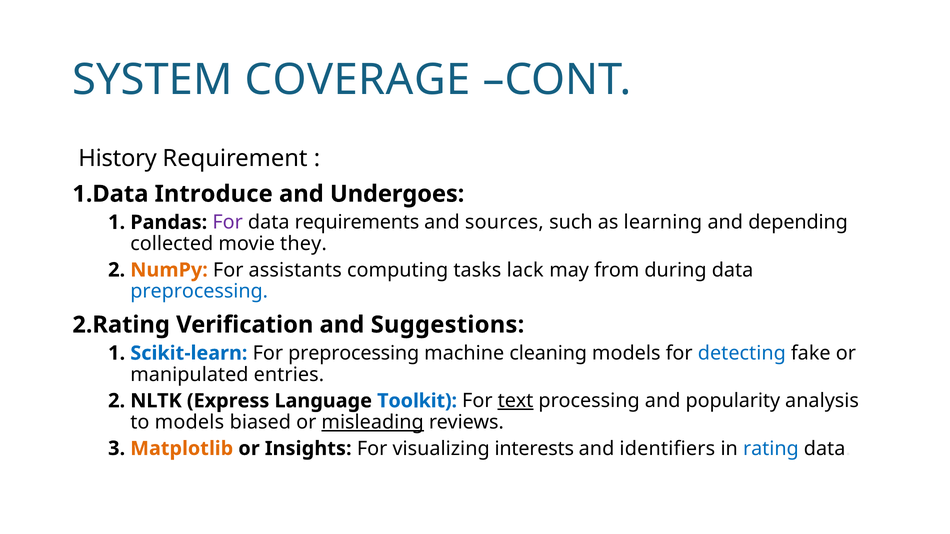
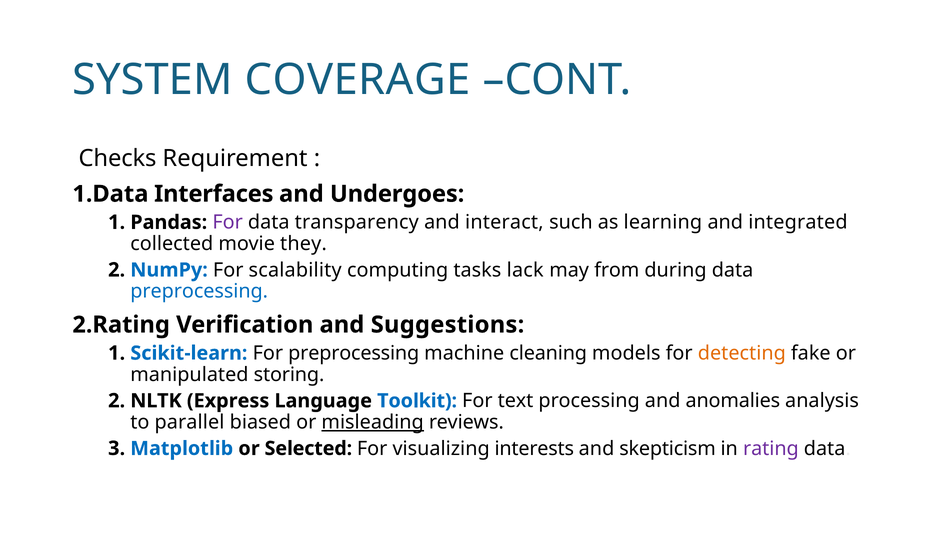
History: History -> Checks
Introduce: Introduce -> Interfaces
requirements: requirements -> transparency
sources: sources -> interact
depending: depending -> integrated
NumPy colour: orange -> blue
assistants: assistants -> scalability
detecting colour: blue -> orange
entries: entries -> storing
text underline: present -> none
popularity: popularity -> anomalies
to models: models -> parallel
Matplotlib colour: orange -> blue
Insights: Insights -> Selected
identifiers: identifiers -> skepticism
rating colour: blue -> purple
